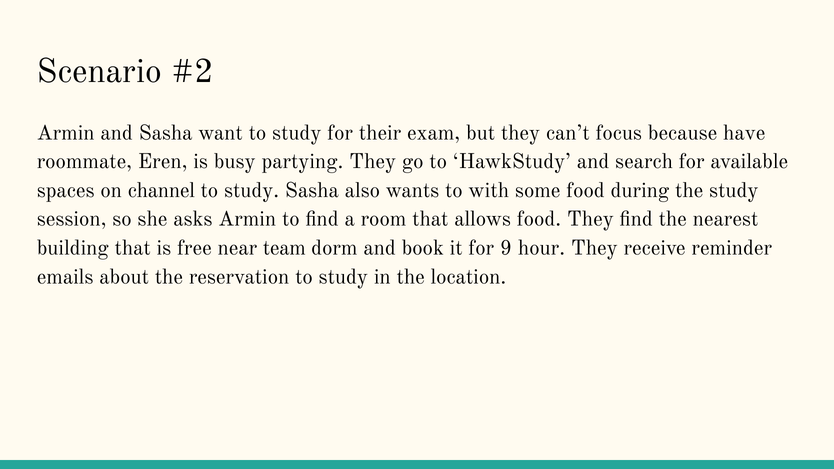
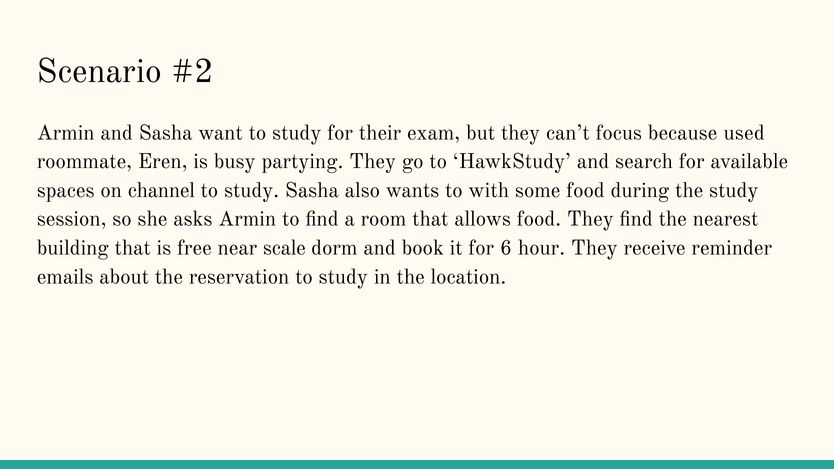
have: have -> used
team: team -> scale
9: 9 -> 6
